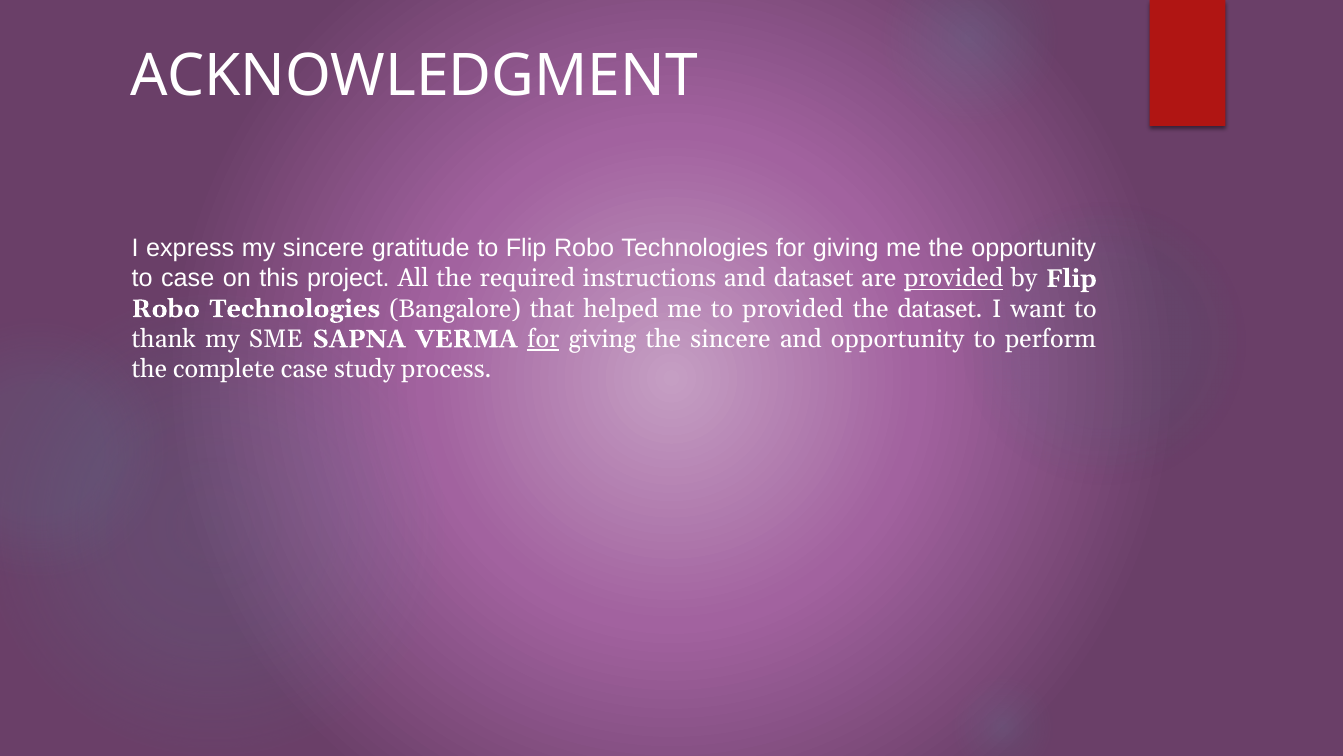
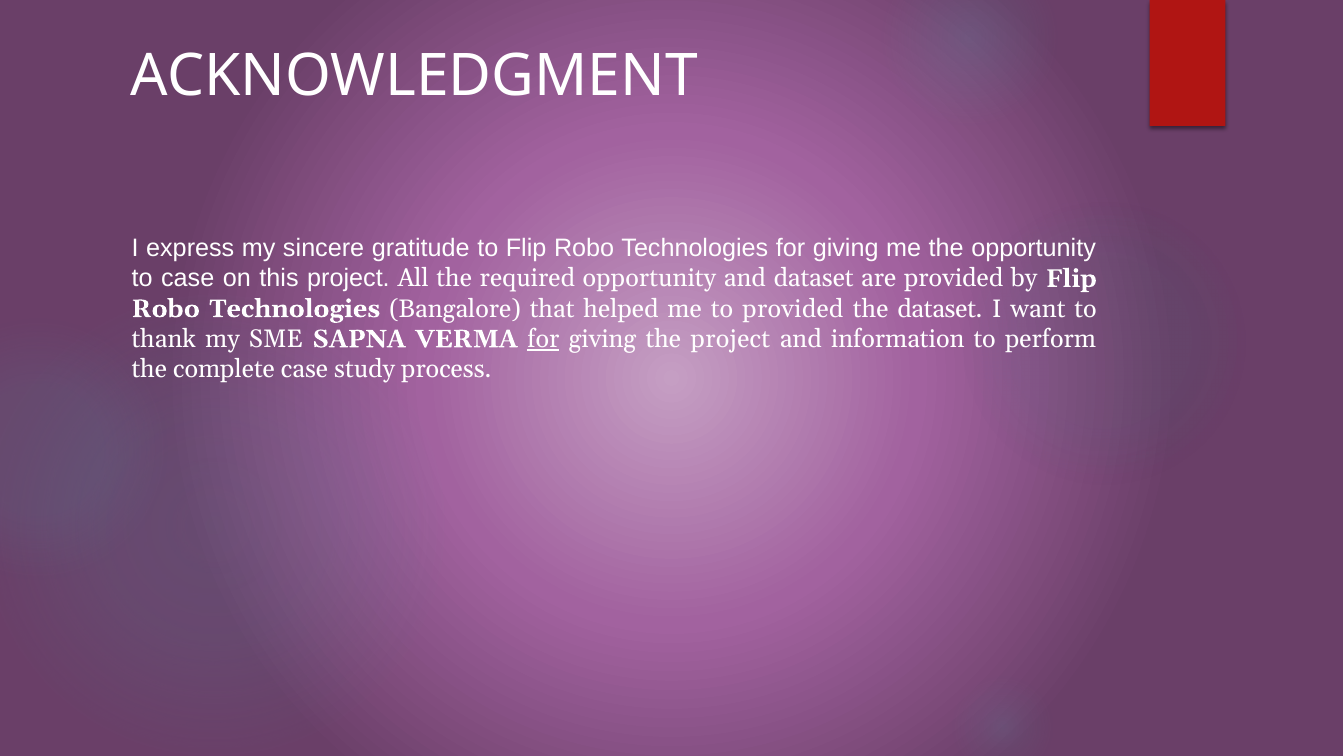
required instructions: instructions -> opportunity
provided at (954, 278) underline: present -> none
the sincere: sincere -> project
and opportunity: opportunity -> information
